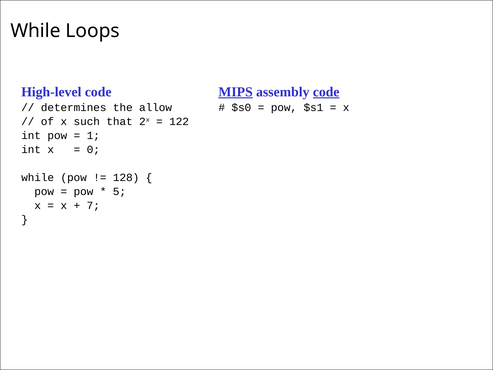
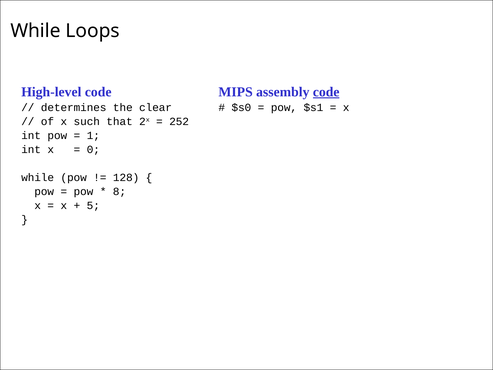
MIPS underline: present -> none
allow: allow -> clear
122: 122 -> 252
5: 5 -> 8
7: 7 -> 5
